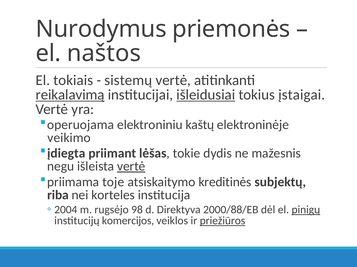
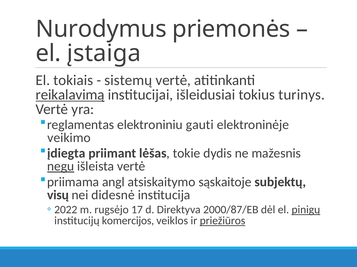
naštos: naštos -> įstaiga
išleidusiai underline: present -> none
įstaigai: įstaigai -> turinys
operuojama: operuojama -> reglamentas
kaštų: kaštų -> gauti
negu underline: none -> present
vertė at (131, 167) underline: present -> none
toje: toje -> angl
kreditinės: kreditinės -> sąskaitoje
riba: riba -> visų
korteles: korteles -> didesnė
2004: 2004 -> 2022
98: 98 -> 17
2000/88/EB: 2000/88/EB -> 2000/87/EB
